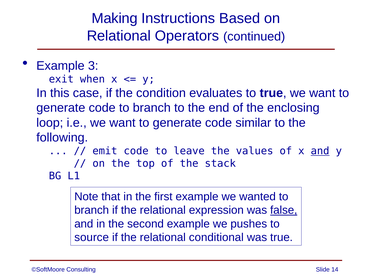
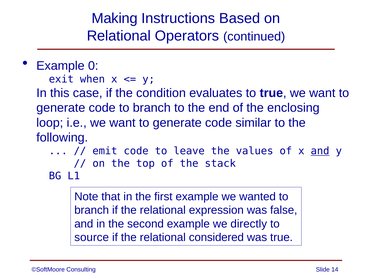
3: 3 -> 0
false underline: present -> none
pushes: pushes -> directly
conditional: conditional -> considered
